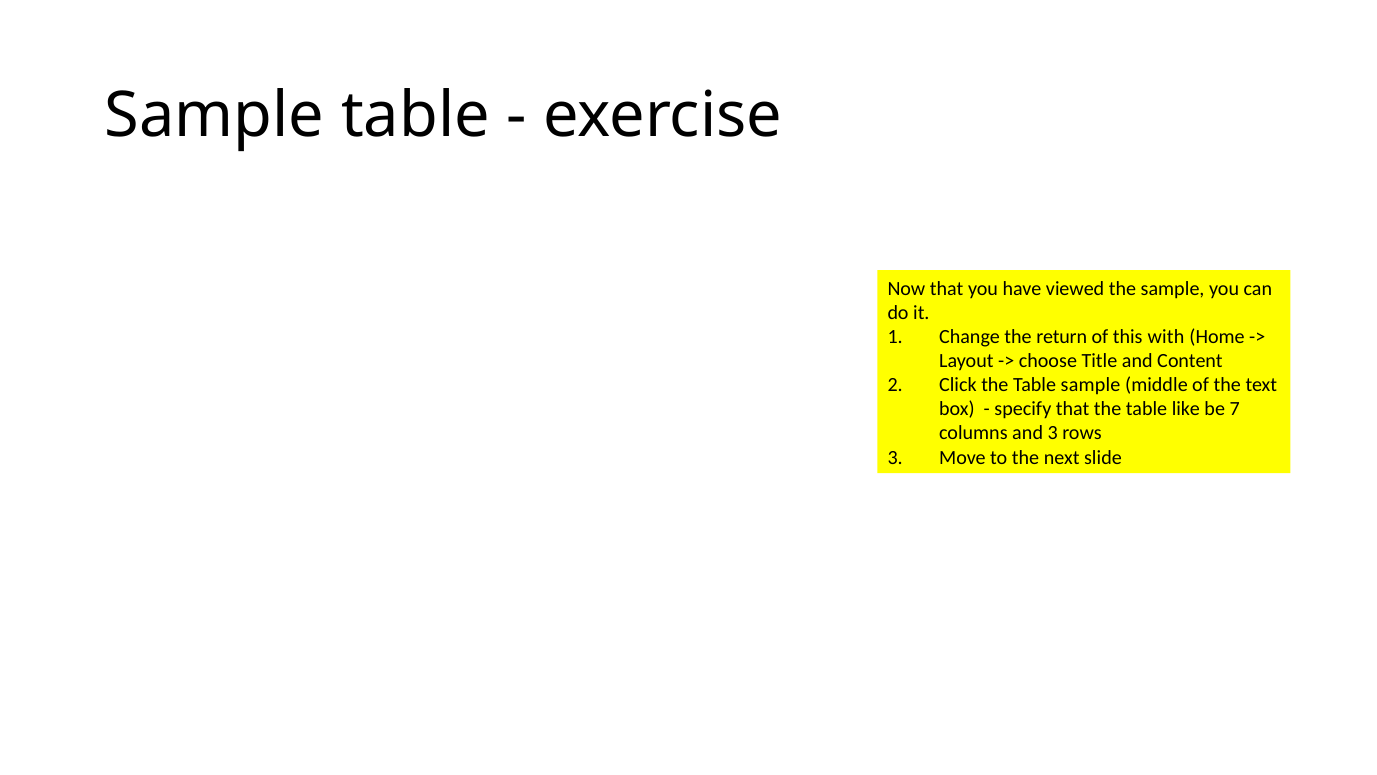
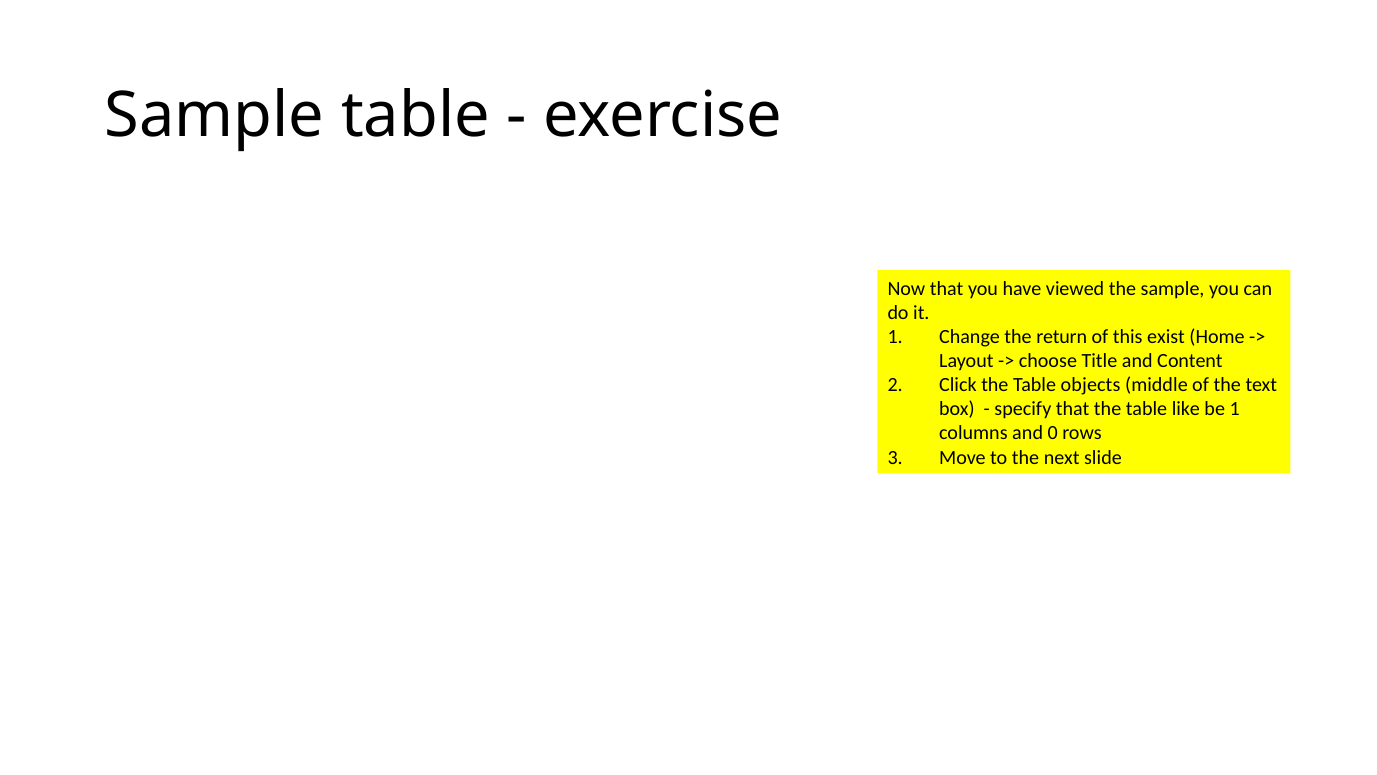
with: with -> exist
Table sample: sample -> objects
be 7: 7 -> 1
and 3: 3 -> 0
